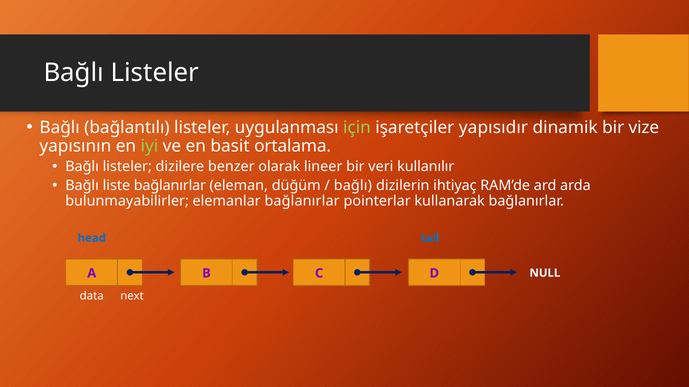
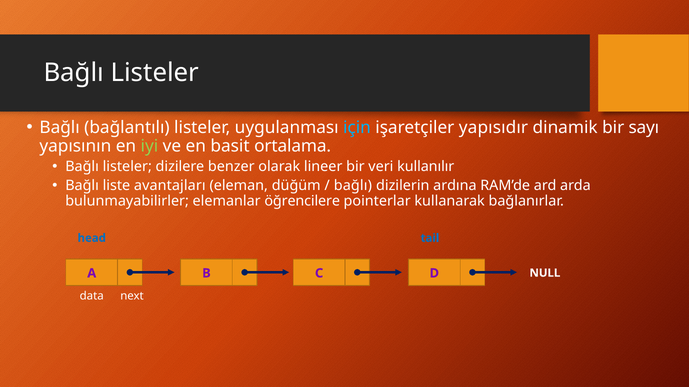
için colour: light green -> light blue
vize: vize -> sayı
liste bağlanırlar: bağlanırlar -> avantajları
ihtiyaç: ihtiyaç -> ardına
elemanlar bağlanırlar: bağlanırlar -> öğrencilere
